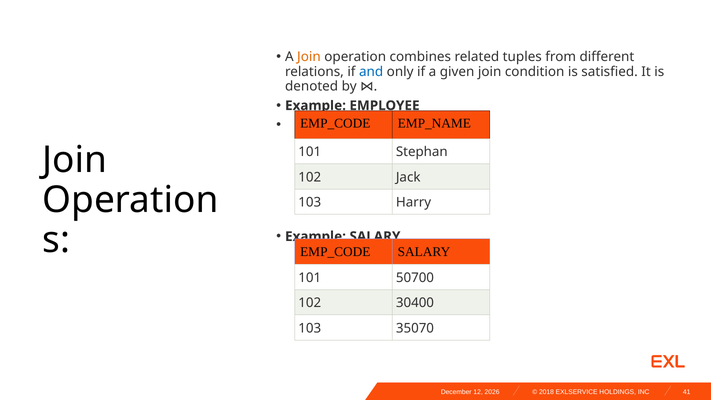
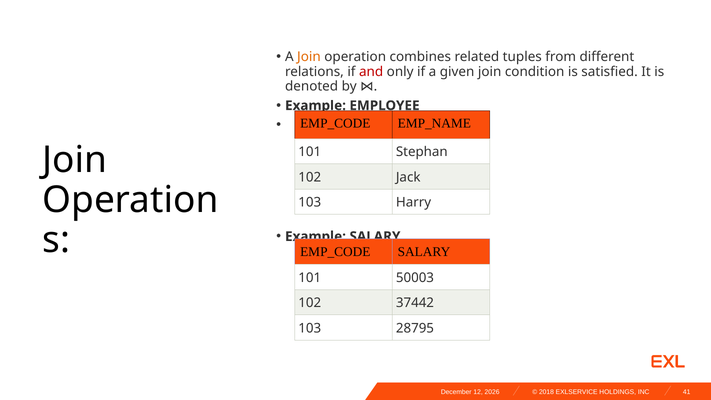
and colour: blue -> red
50700: 50700 -> 50003
30400: 30400 -> 37442
35070: 35070 -> 28795
